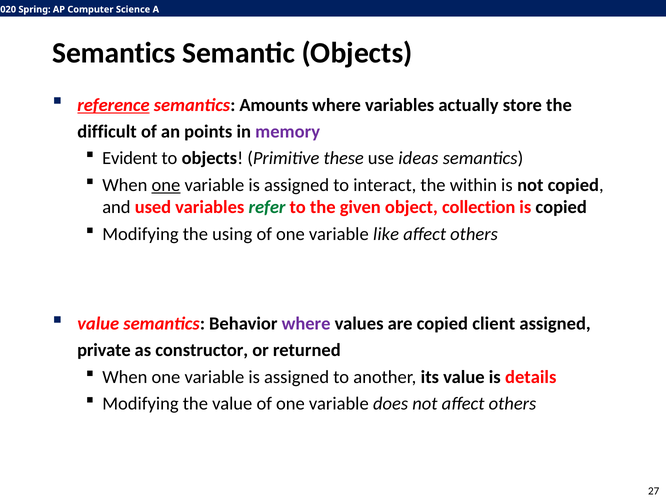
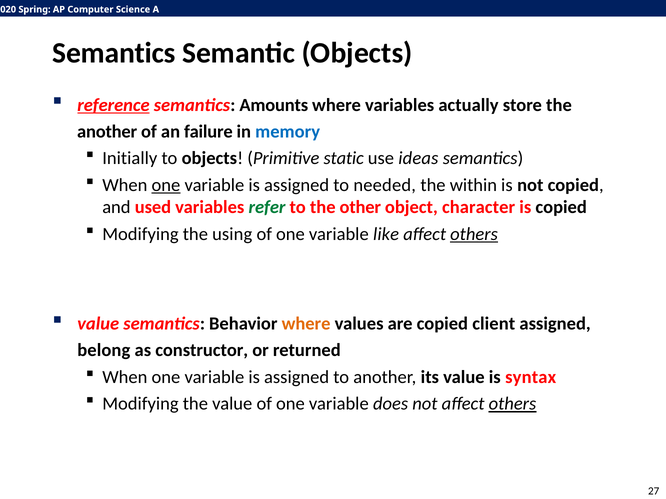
difficult at (107, 132): difficult -> another
points: points -> failure
memory colour: purple -> blue
Evident: Evident -> Initially
these: these -> static
interact: interact -> needed
given: given -> other
collection: collection -> character
others at (474, 234) underline: none -> present
where at (306, 324) colour: purple -> orange
private: private -> belong
details: details -> syntax
others at (512, 404) underline: none -> present
